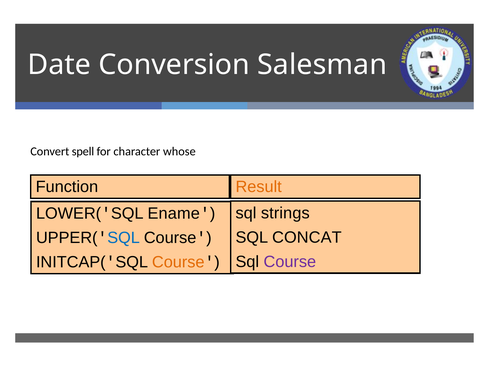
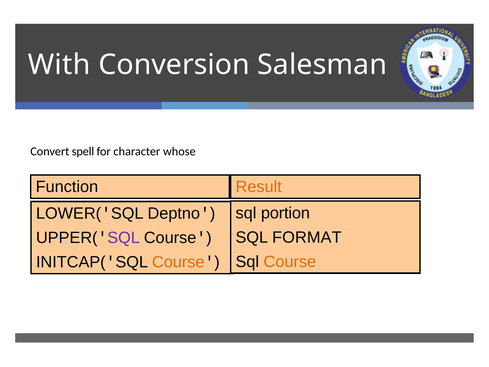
Date: Date -> With
strings: strings -> portion
Ename: Ename -> Deptno
CONCAT: CONCAT -> FORMAT
SQL at (124, 238) colour: blue -> purple
Course at (290, 261) colour: purple -> orange
